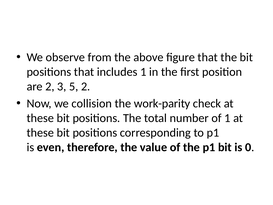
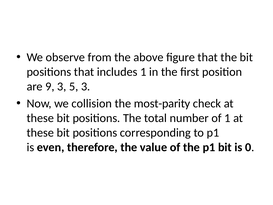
are 2: 2 -> 9
5 2: 2 -> 3
work-parity: work-parity -> most-parity
